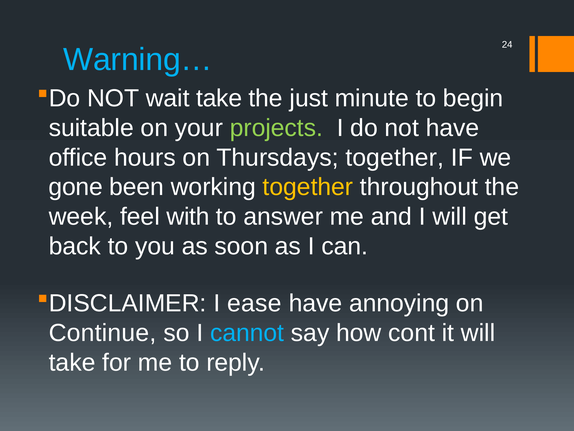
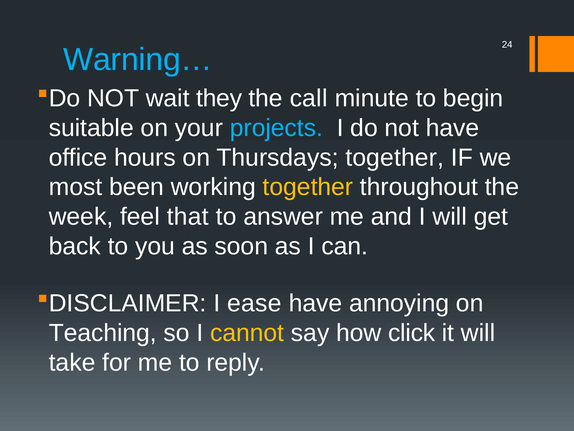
wait take: take -> they
just: just -> call
projects colour: light green -> light blue
gone: gone -> most
with: with -> that
Continue: Continue -> Teaching
cannot colour: light blue -> yellow
cont: cont -> click
